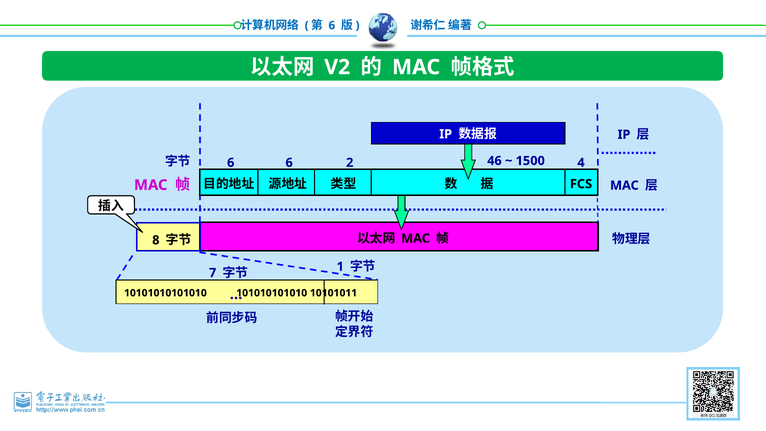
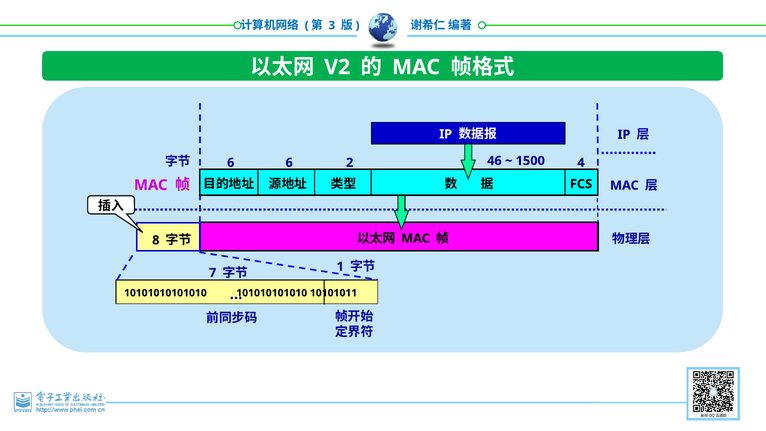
6 at (332, 25): 6 -> 3
